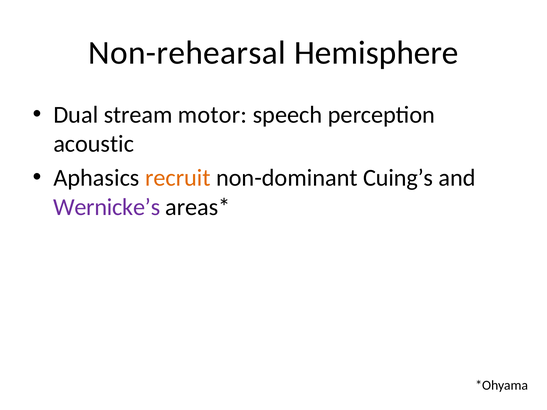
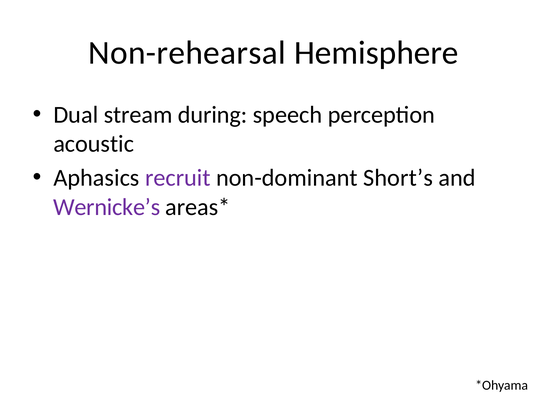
motor: motor -> during
recruit colour: orange -> purple
Cuing’s: Cuing’s -> Short’s
